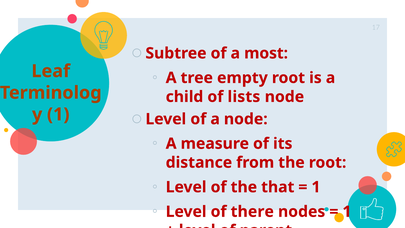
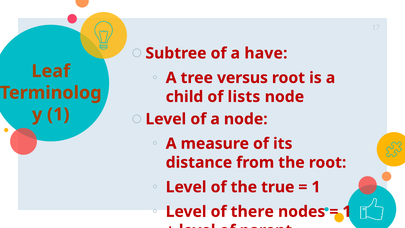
most: most -> have
empty: empty -> versus
that: that -> true
